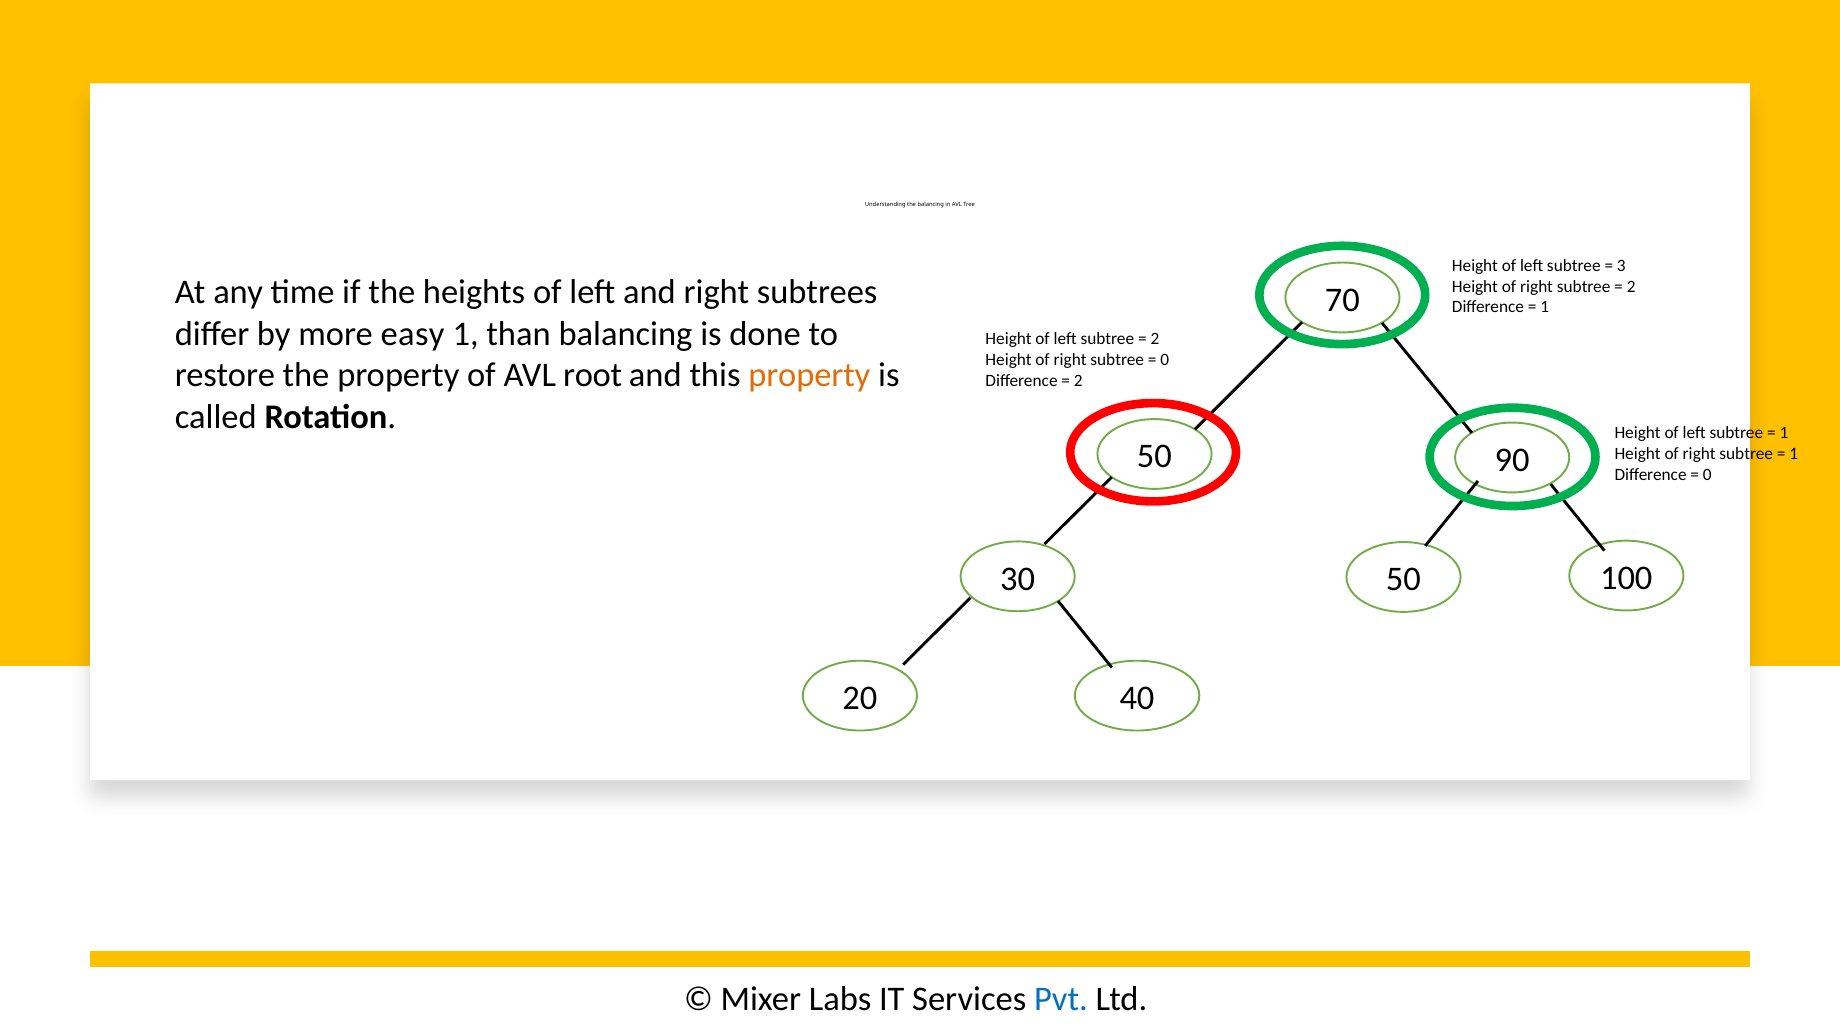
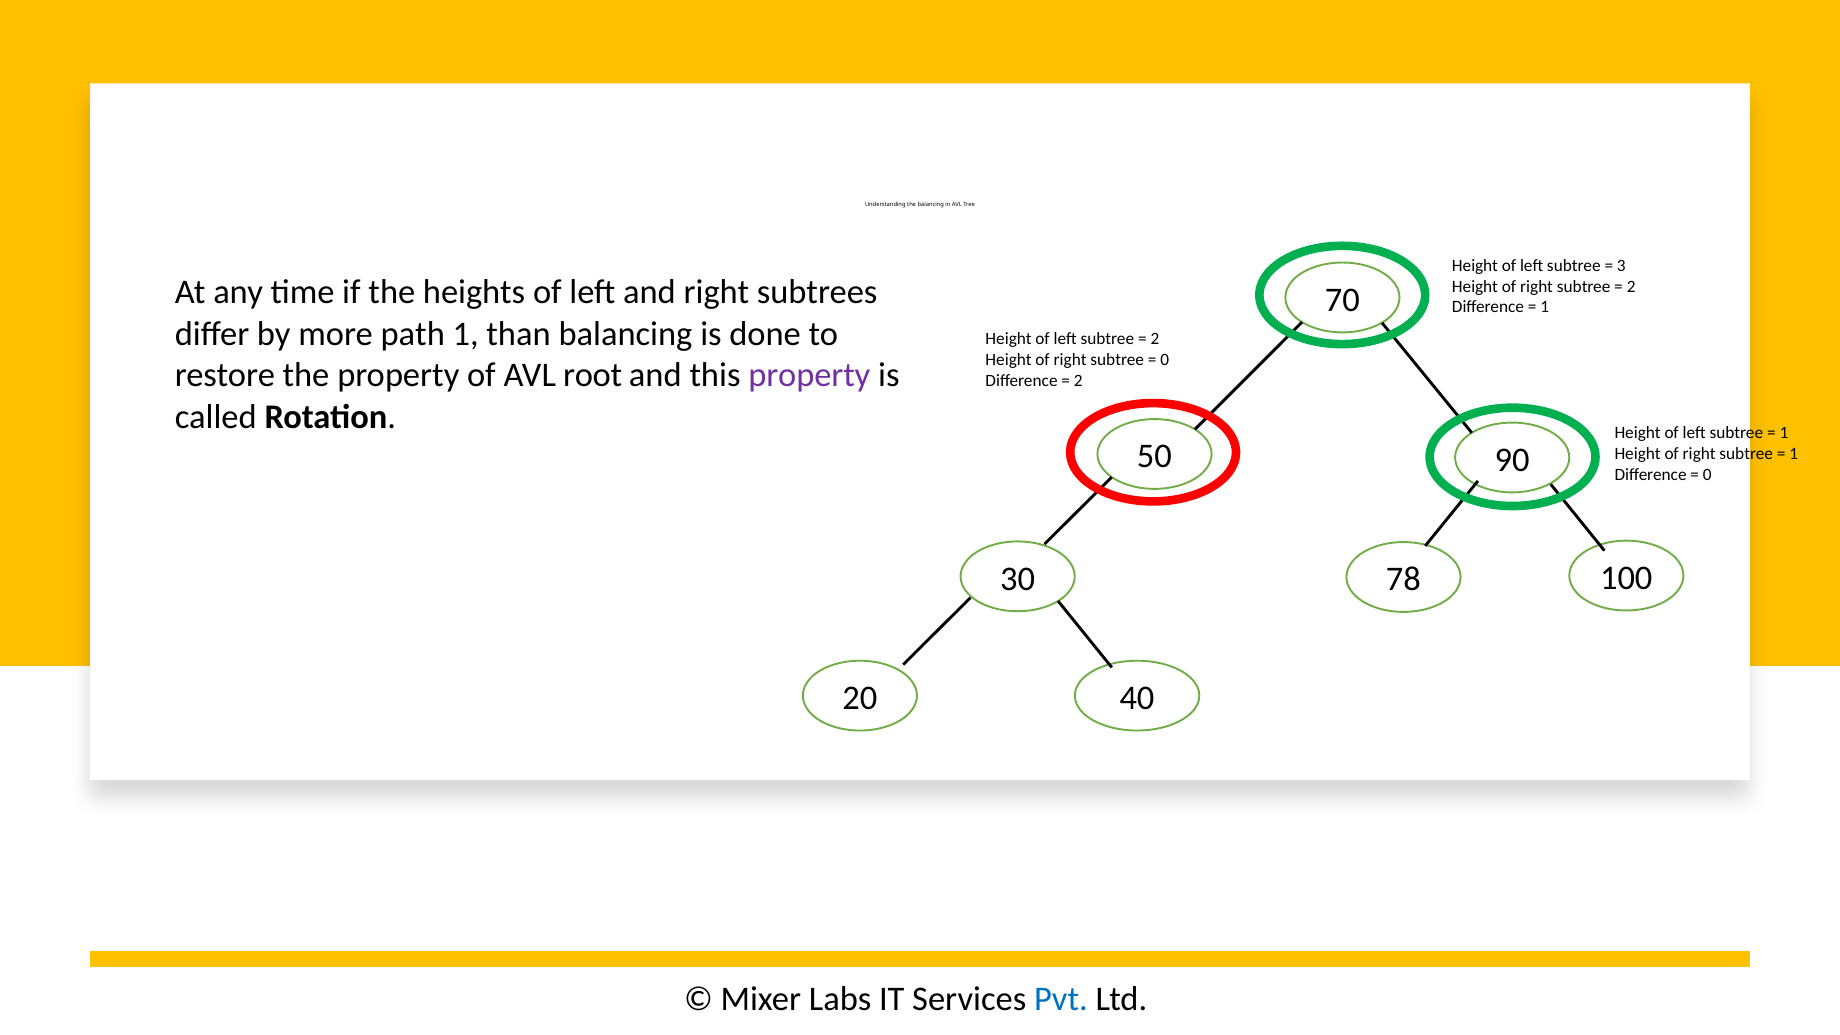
easy: easy -> path
property at (809, 375) colour: orange -> purple
30 50: 50 -> 78
